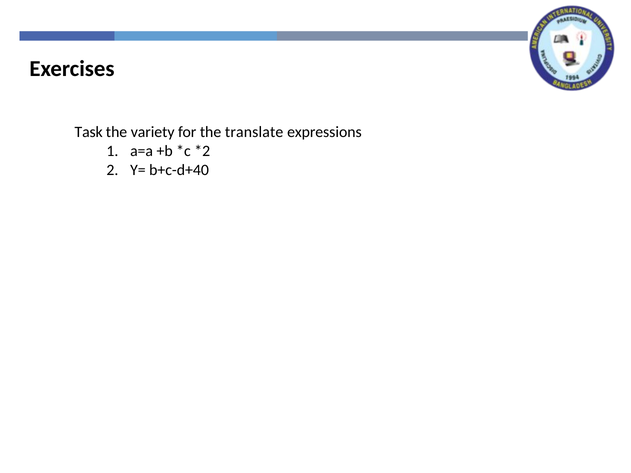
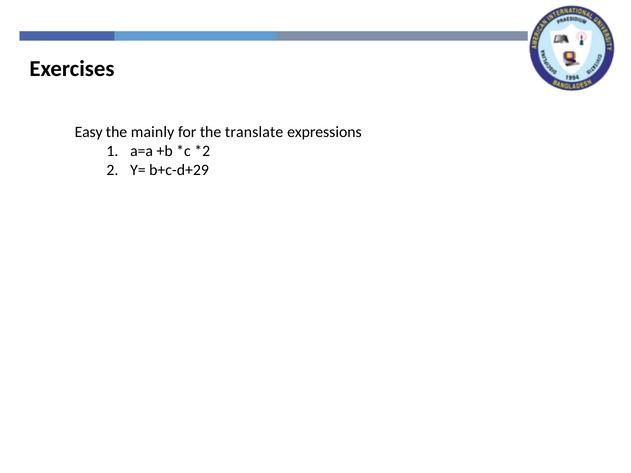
Task: Task -> Easy
variety: variety -> mainly
b+c-d+40: b+c-d+40 -> b+c-d+29
